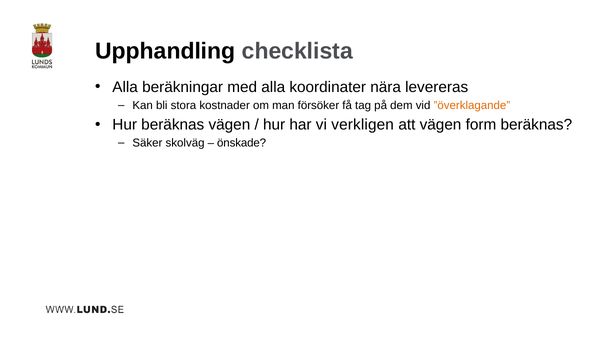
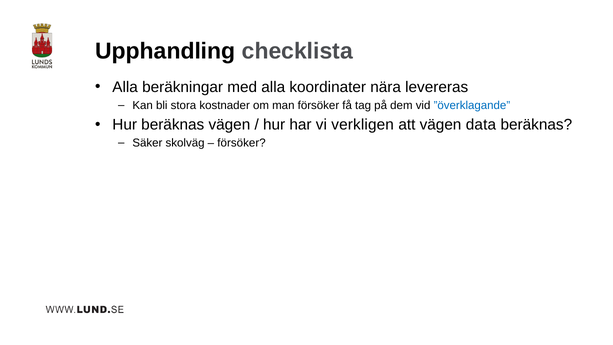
”överklagande colour: orange -> blue
form: form -> data
önskade at (242, 143): önskade -> försöker
